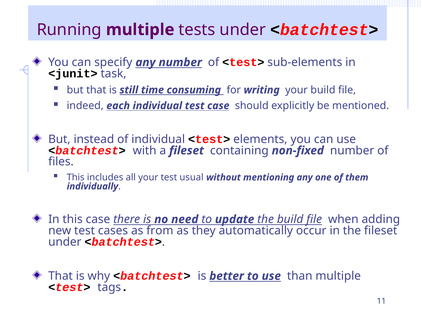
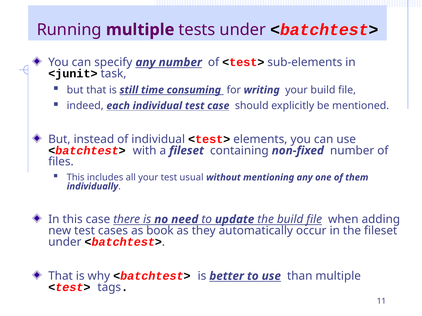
from: from -> book
